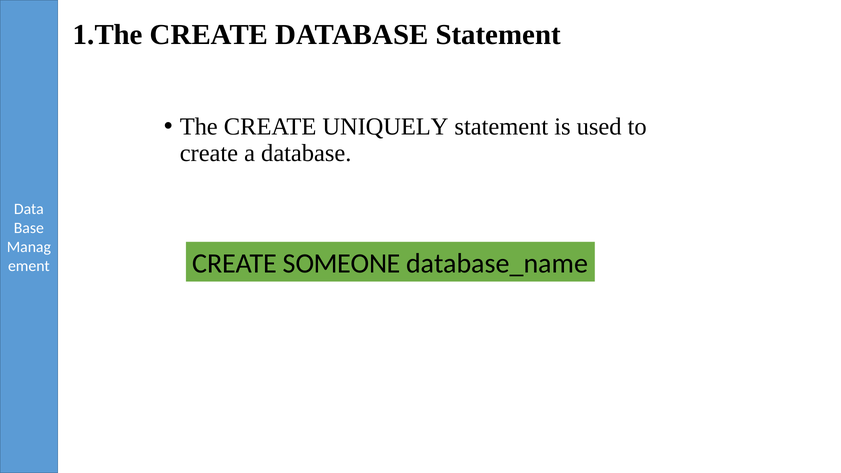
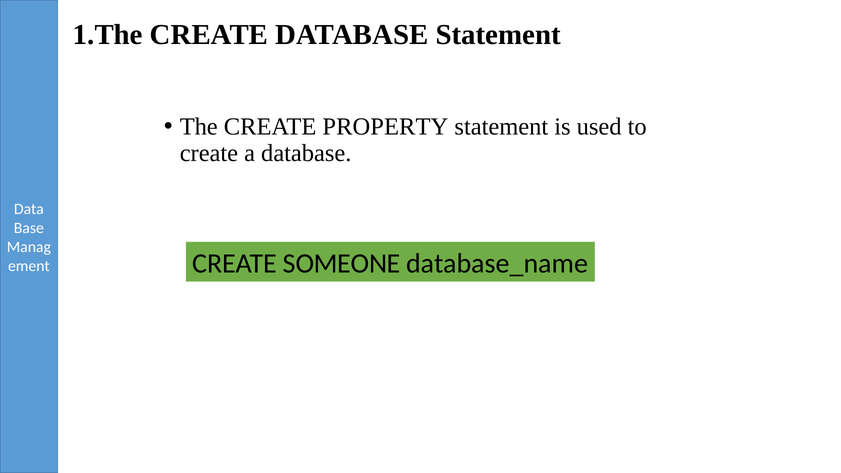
UNIQUELY: UNIQUELY -> PROPERTY
